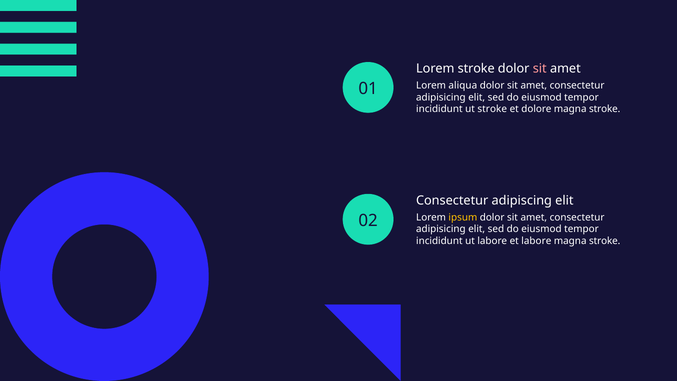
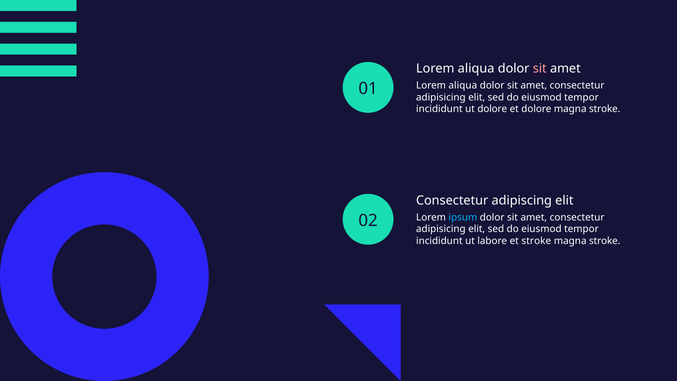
stroke at (476, 68): stroke -> aliqua
ut stroke: stroke -> dolore
ipsum colour: yellow -> light blue
et labore: labore -> stroke
